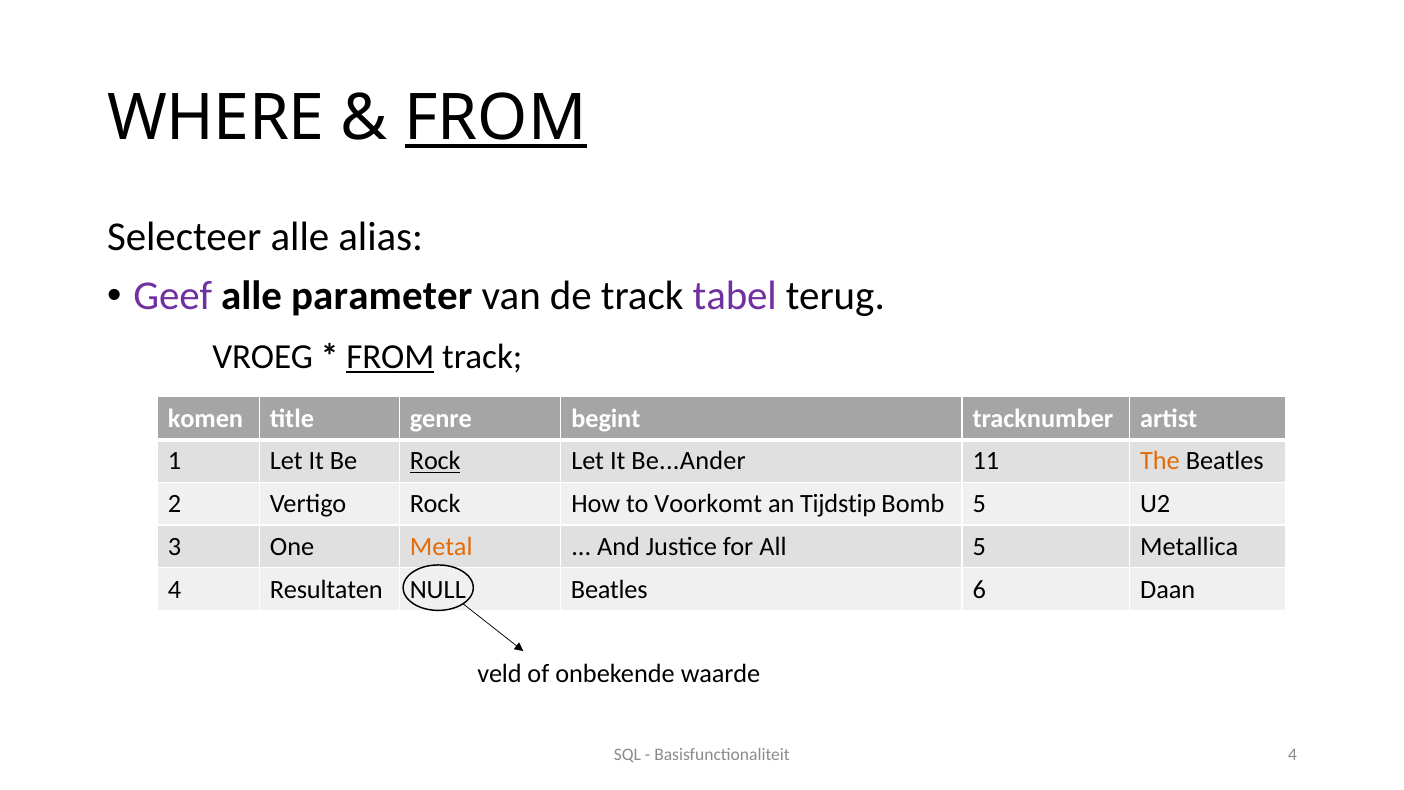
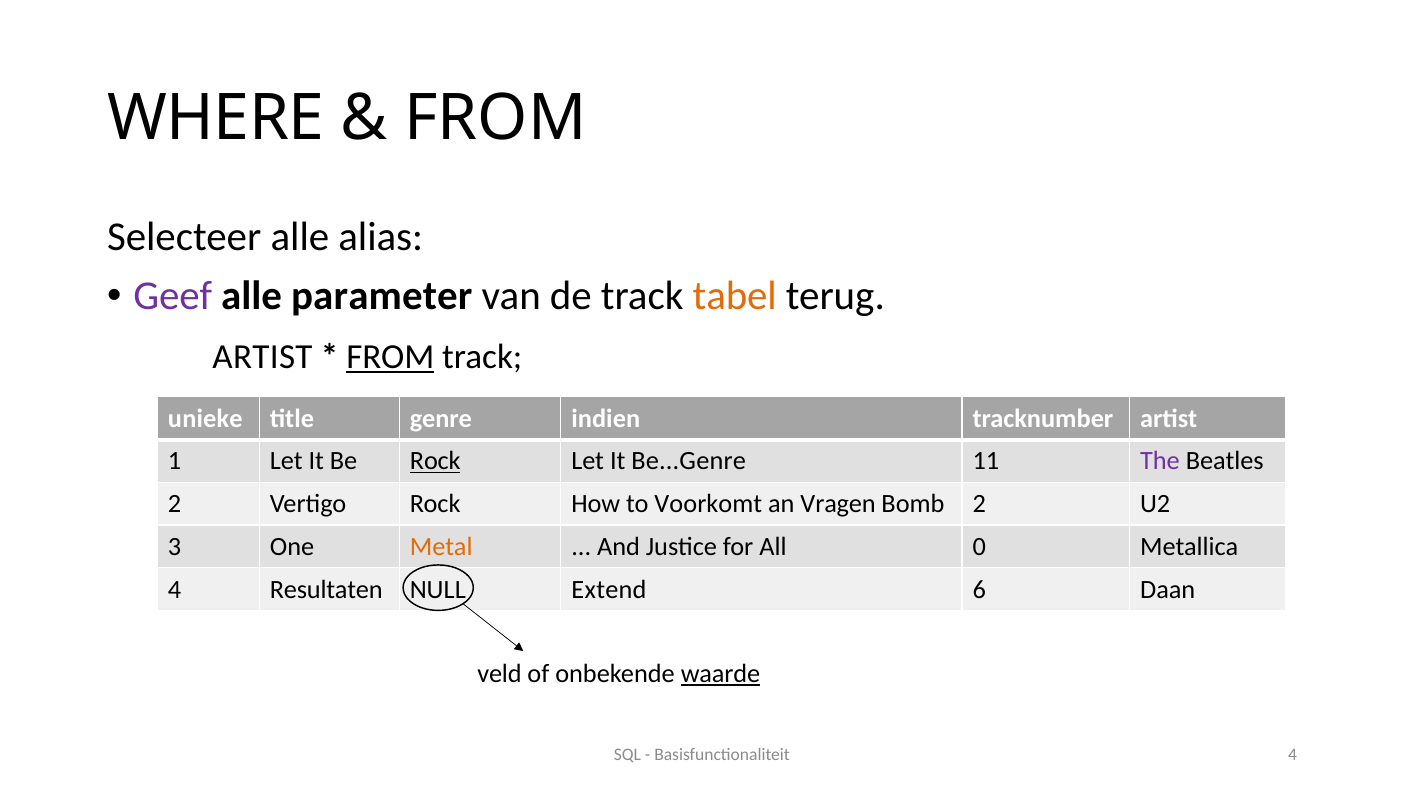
FROM at (496, 118) underline: present -> none
tabel colour: purple -> orange
VROEG at (263, 357): VROEG -> ARTIST
komen: komen -> unieke
begint: begint -> indien
Be...Ander: Be...Ander -> Be...Genre
The colour: orange -> purple
Tijdstip: Tijdstip -> Vragen
Bomb 5: 5 -> 2
All 5: 5 -> 0
NULL Beatles: Beatles -> Extend
waarde underline: none -> present
